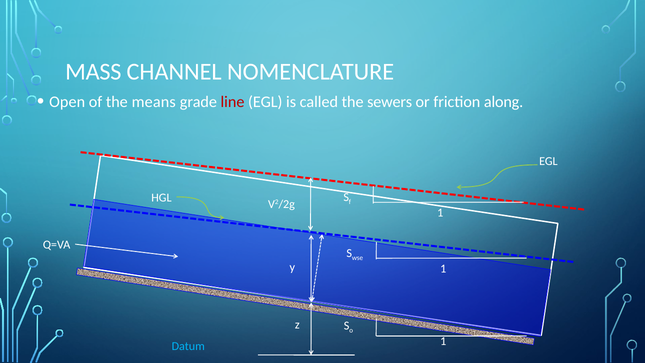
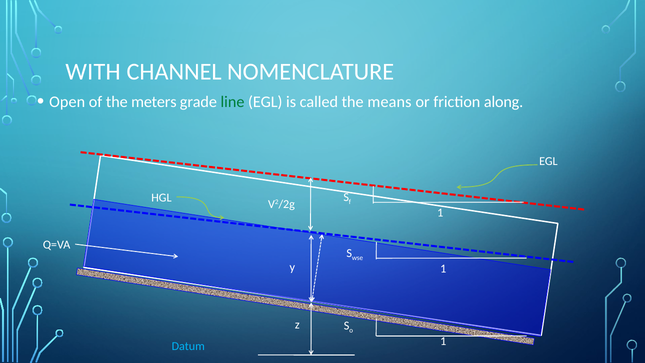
MASS: MASS -> WITH
means: means -> meters
line colour: red -> green
sewers: sewers -> means
